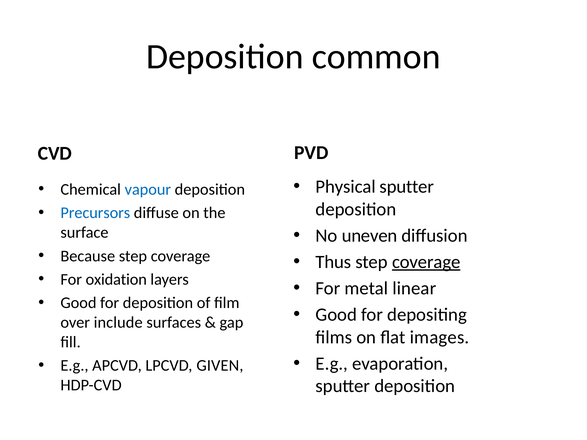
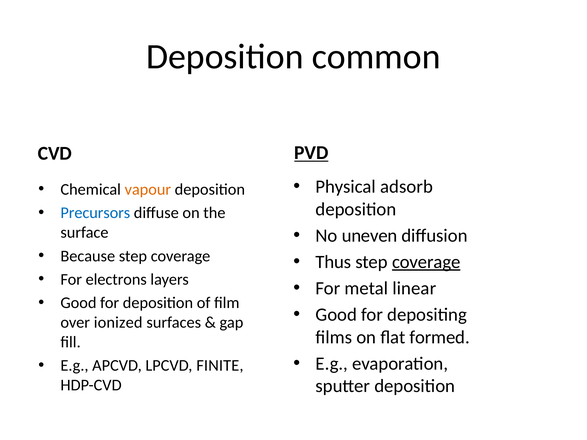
PVD underline: none -> present
Physical sputter: sputter -> adsorb
vapour colour: blue -> orange
oxidation: oxidation -> electrons
include: include -> ionized
images: images -> formed
GIVEN: GIVEN -> FINITE
